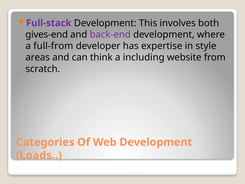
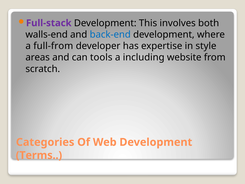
gives-end: gives-end -> walls-end
back-end colour: purple -> blue
think: think -> tools
Loads: Loads -> Terms
